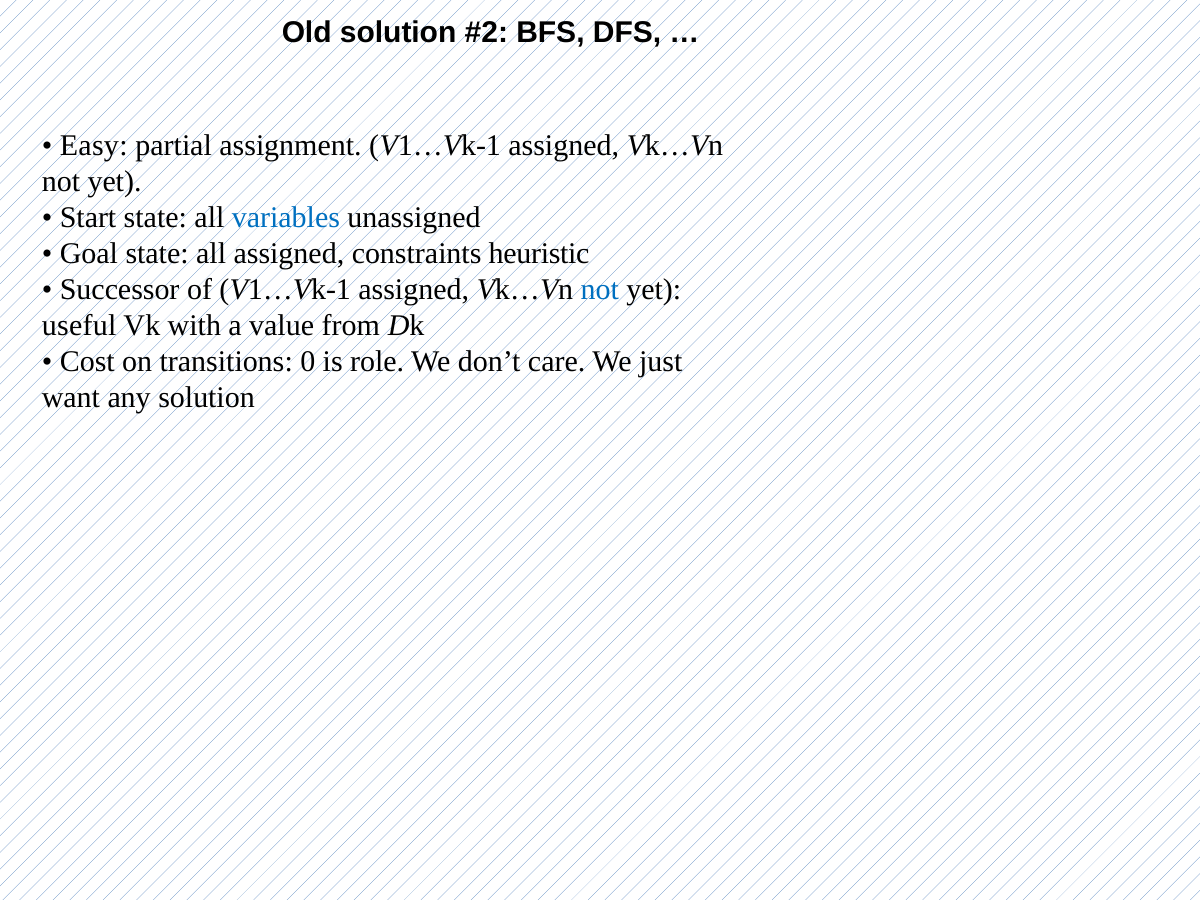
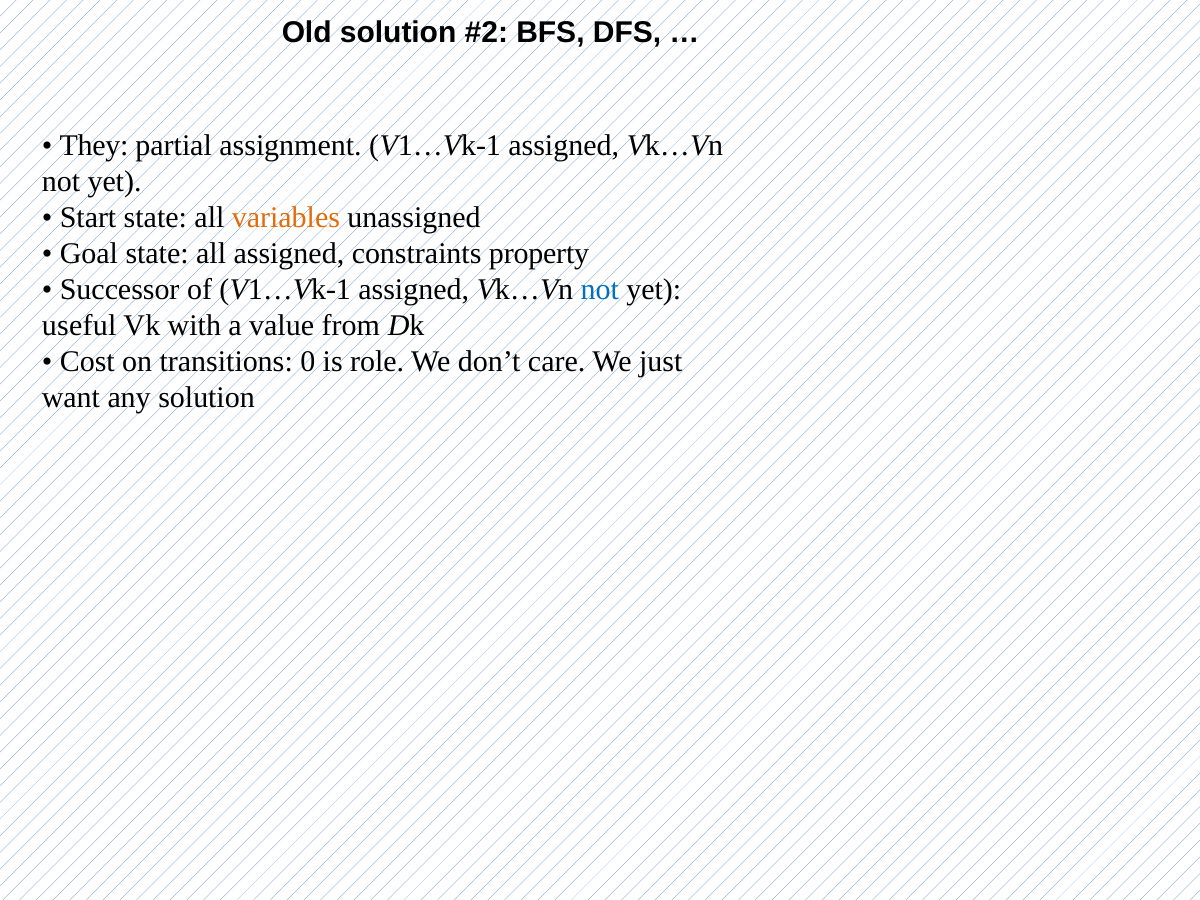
Easy: Easy -> They
variables colour: blue -> orange
heuristic: heuristic -> property
